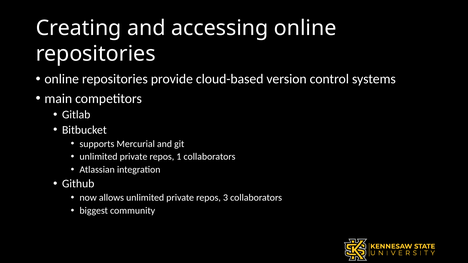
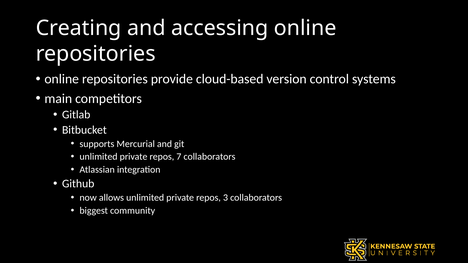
1: 1 -> 7
